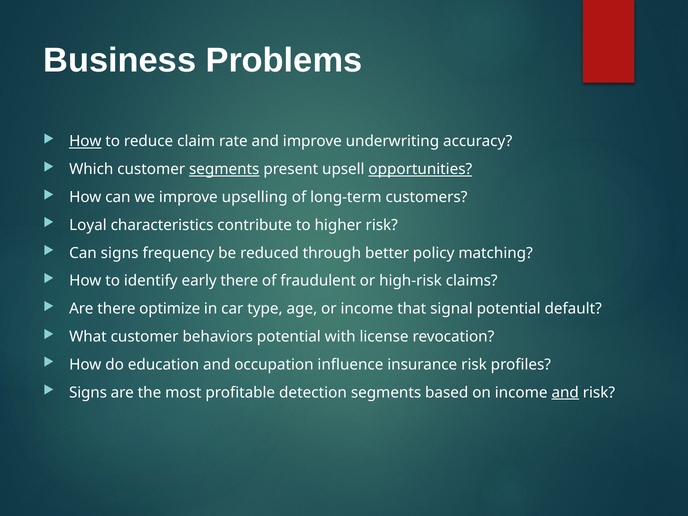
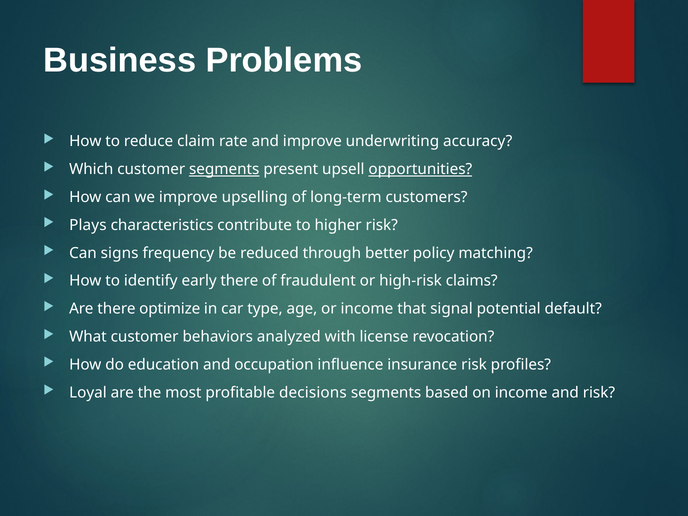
How at (85, 141) underline: present -> none
Loyal: Loyal -> Plays
behaviors potential: potential -> analyzed
Signs at (88, 393): Signs -> Loyal
detection: detection -> decisions
and at (565, 393) underline: present -> none
